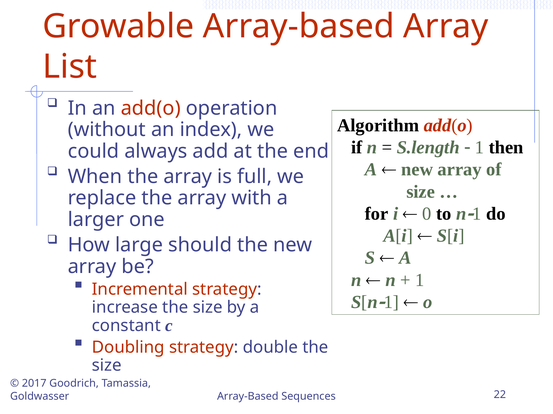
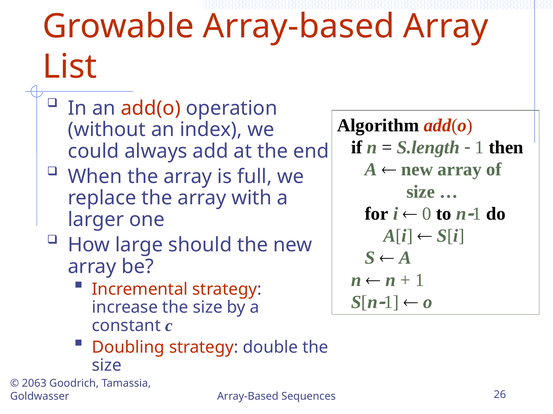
2017: 2017 -> 2063
22: 22 -> 26
